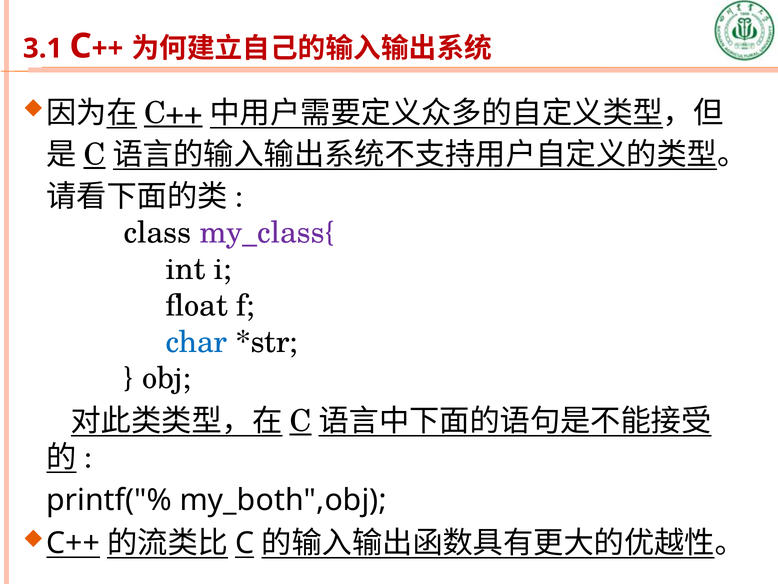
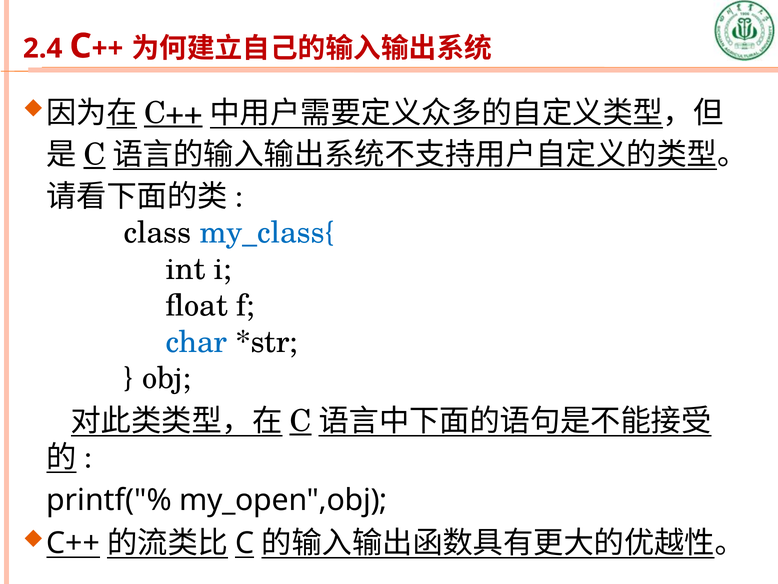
3.1: 3.1 -> 2.4
my_class{ colour: purple -> blue
my_both",obj: my_both",obj -> my_open",obj
